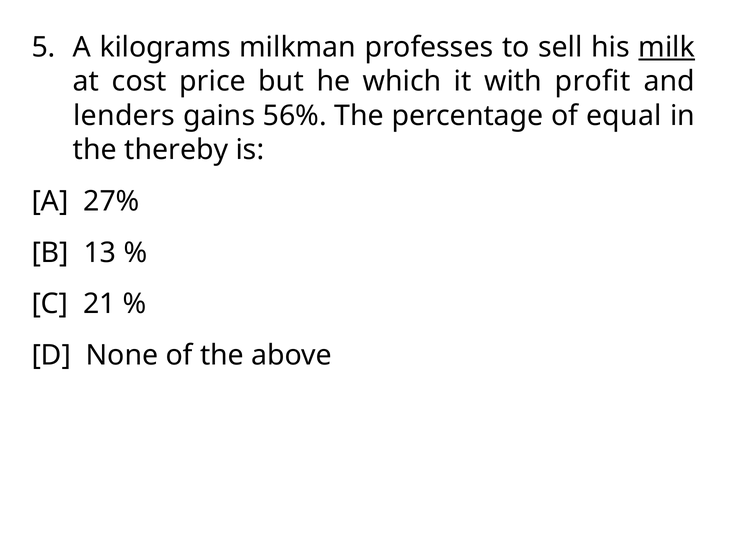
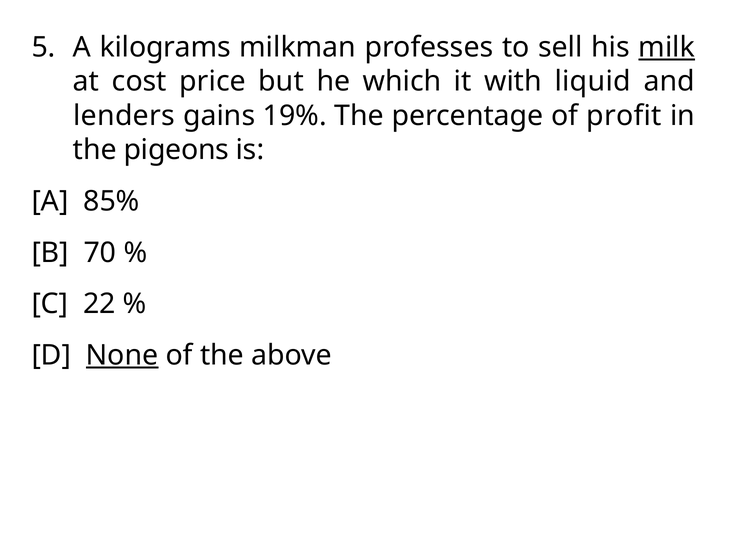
profit: profit -> liquid
56%: 56% -> 19%
equal: equal -> profit
thereby: thereby -> pigeons
27%: 27% -> 85%
13: 13 -> 70
21: 21 -> 22
None underline: none -> present
